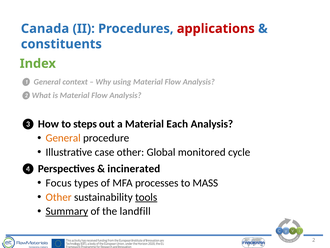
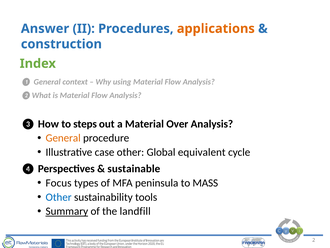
Canada: Canada -> Answer
applications colour: red -> orange
constituents: constituents -> construction
Each: Each -> Over
monitored: monitored -> equivalent
incinerated: incinerated -> sustainable
processes: processes -> peninsula
Other at (59, 197) colour: orange -> blue
tools underline: present -> none
